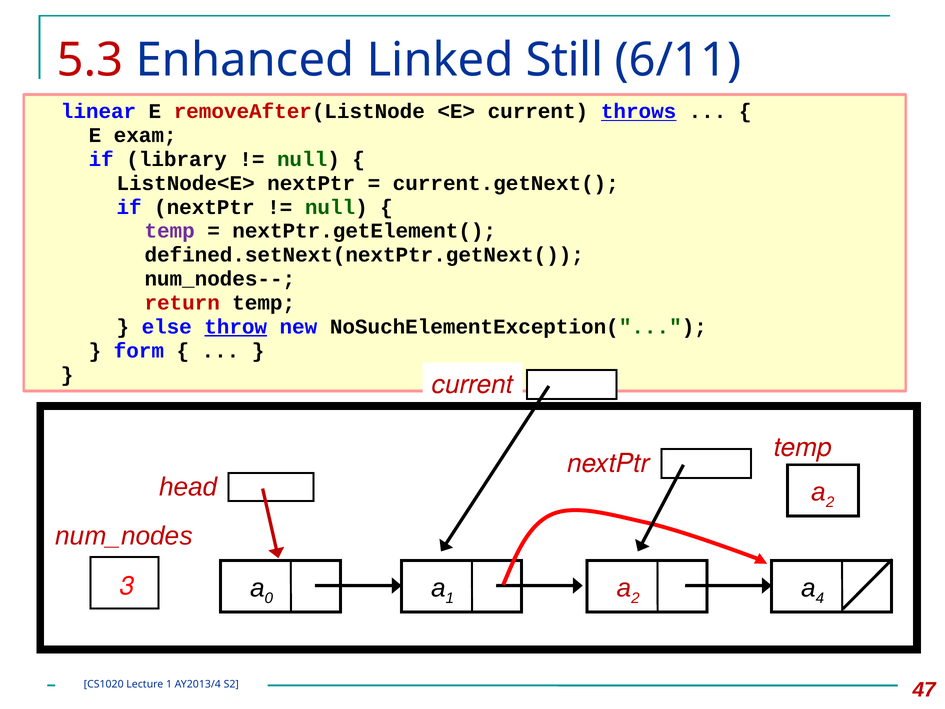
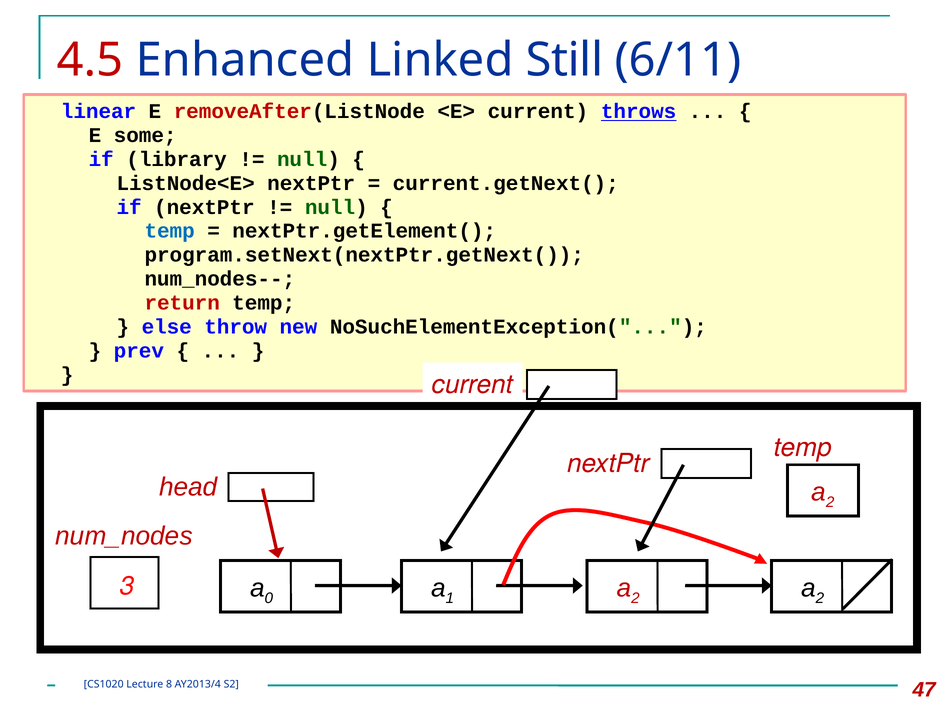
5.3: 5.3 -> 4.5
exam: exam -> some
temp at (170, 231) colour: purple -> blue
defined.setNext(nextPtr.getNext(: defined.setNext(nextPtr.getNext( -> program.setNext(nextPtr.getNext(
throw underline: present -> none
form: form -> prev
4 at (820, 598): 4 -> 2
Lecture 1: 1 -> 8
